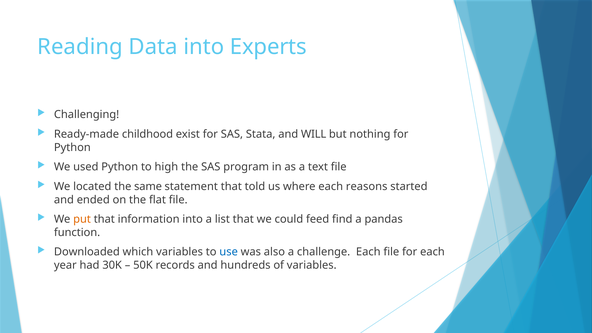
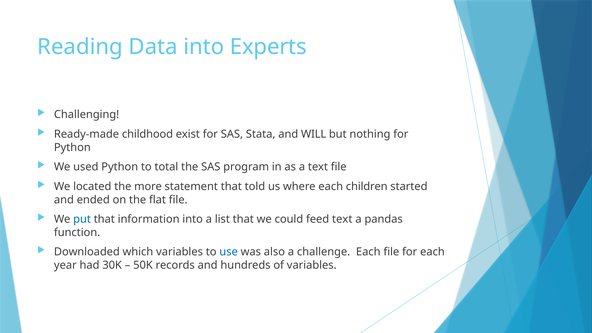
high: high -> total
same: same -> more
reasons: reasons -> children
put colour: orange -> blue
feed find: find -> text
